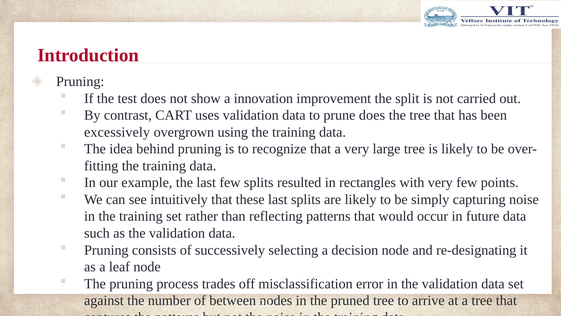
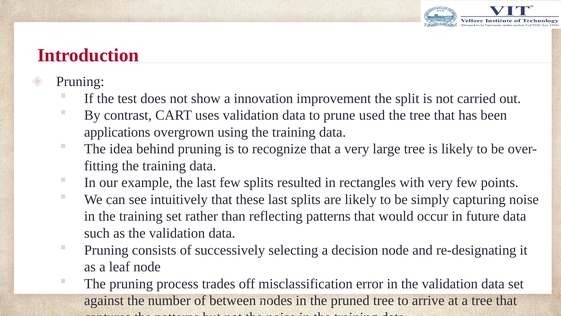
prune does: does -> used
excessively: excessively -> applications
